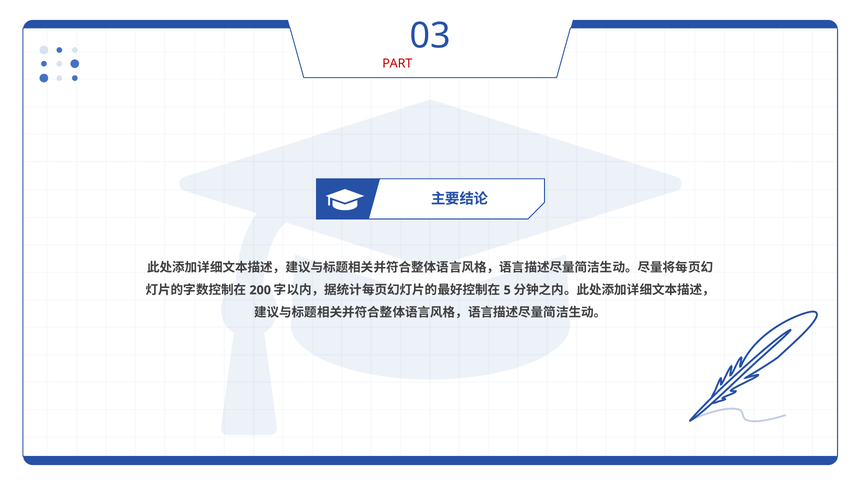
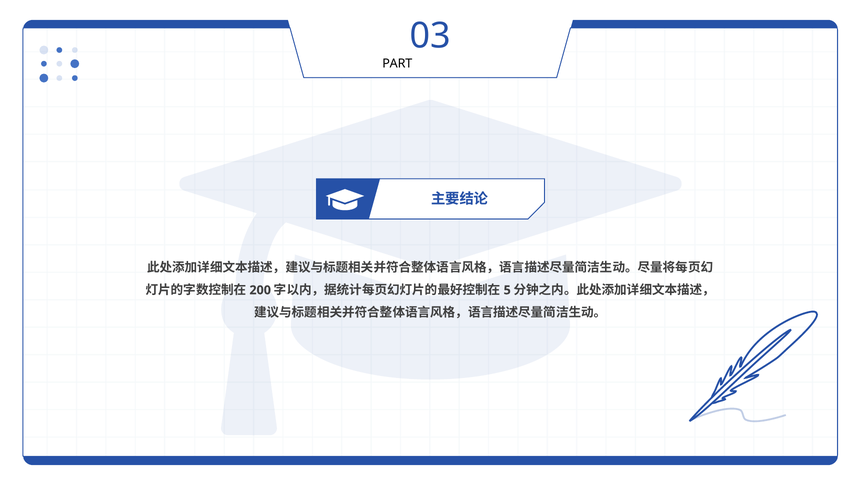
PART colour: red -> black
